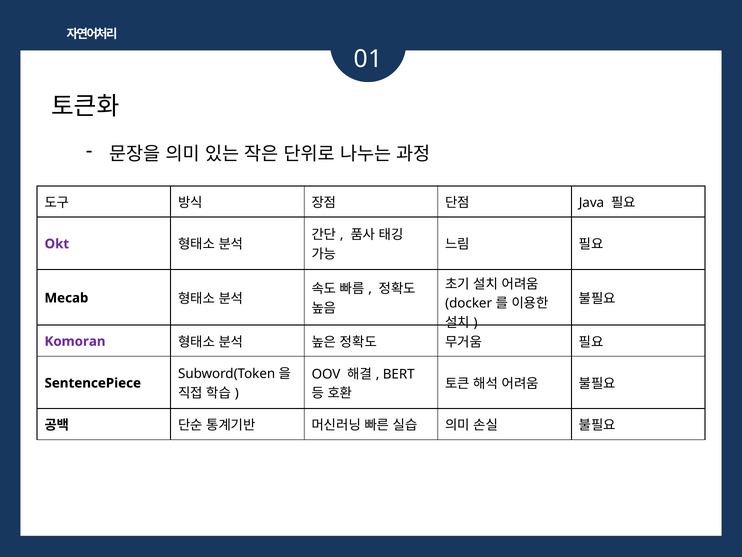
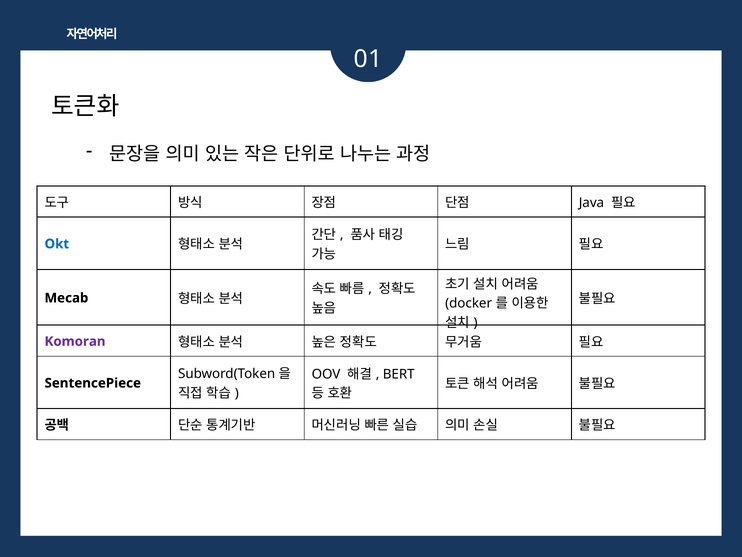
Okt colour: purple -> blue
